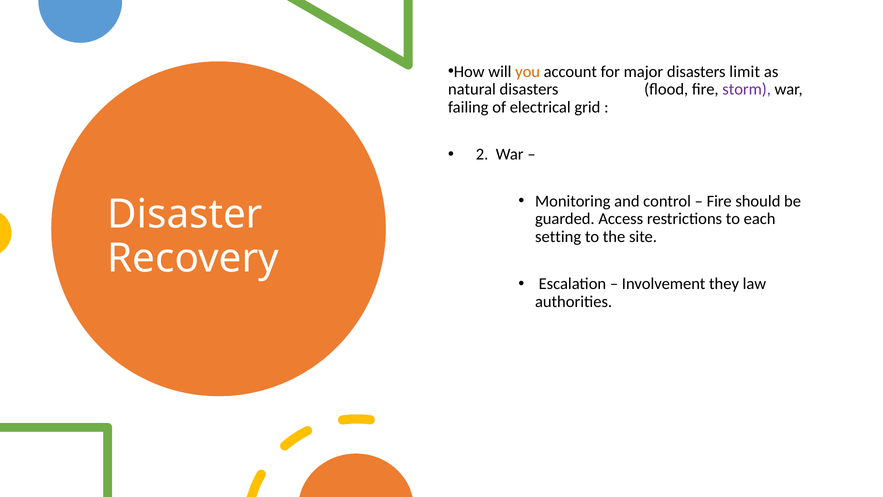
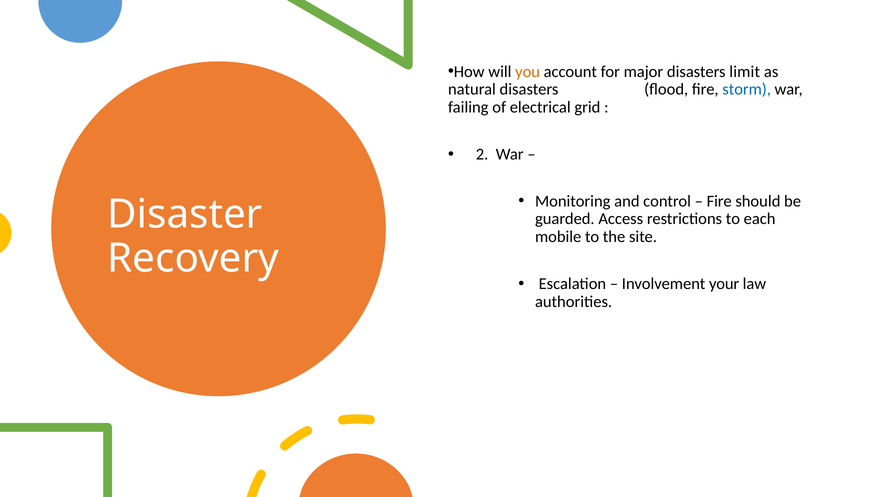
storm colour: purple -> blue
setting: setting -> mobile
they: they -> your
